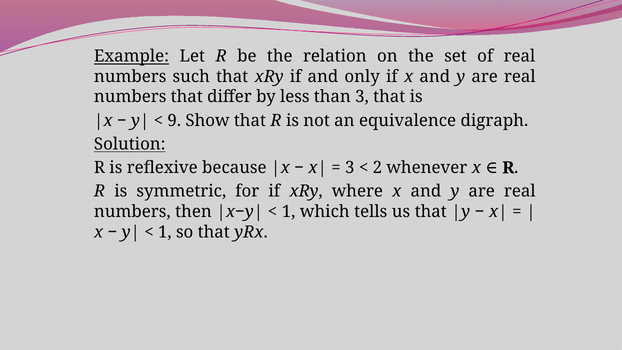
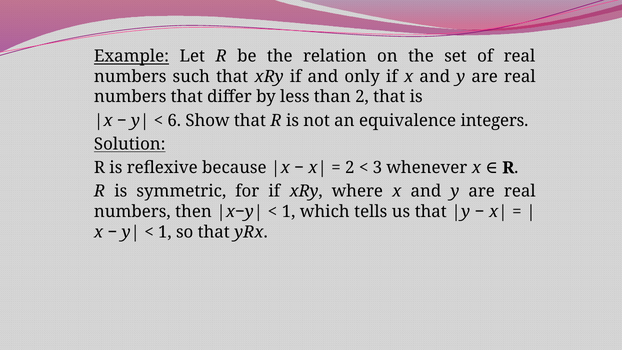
than 3: 3 -> 2
9: 9 -> 6
digraph: digraph -> integers
3 at (350, 168): 3 -> 2
2: 2 -> 3
